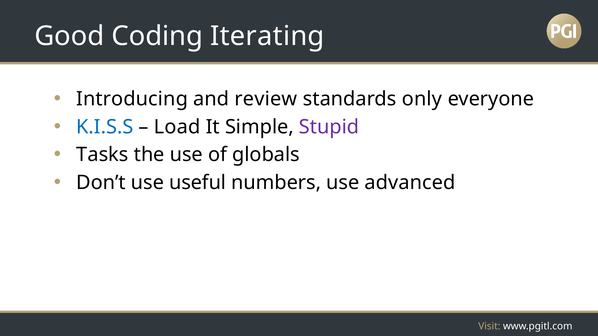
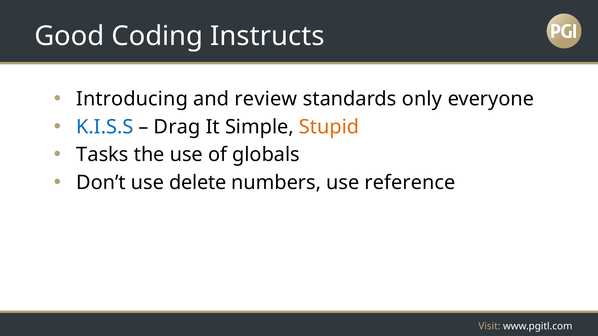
Iterating: Iterating -> Instructs
Load: Load -> Drag
Stupid colour: purple -> orange
useful: useful -> delete
advanced: advanced -> reference
